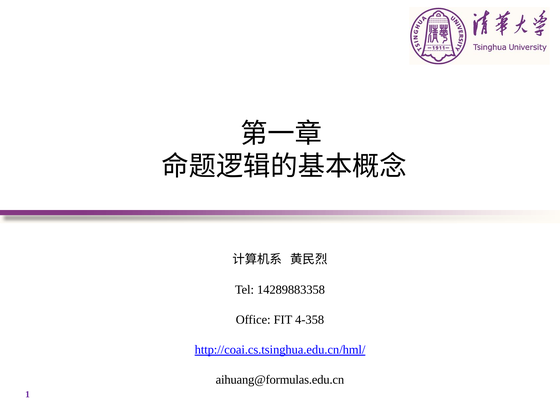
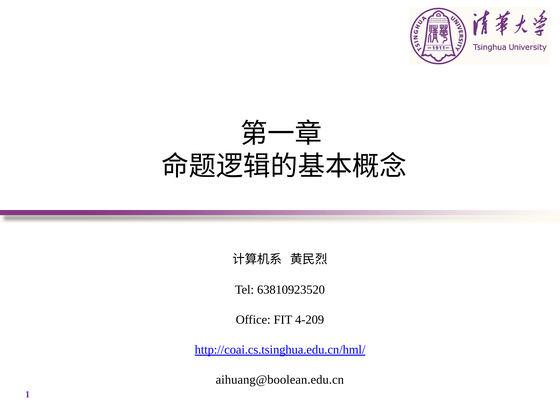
14289883358: 14289883358 -> 63810923520
4-358: 4-358 -> 4-209
aihuang@formulas.edu.cn: aihuang@formulas.edu.cn -> aihuang@boolean.edu.cn
